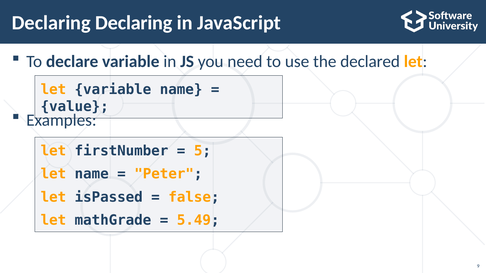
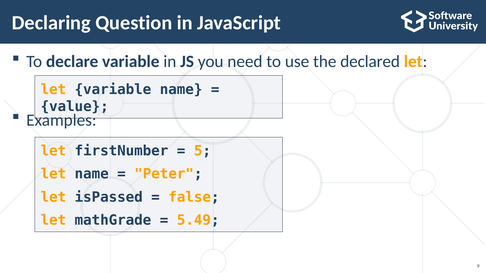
Declaring Declaring: Declaring -> Question
